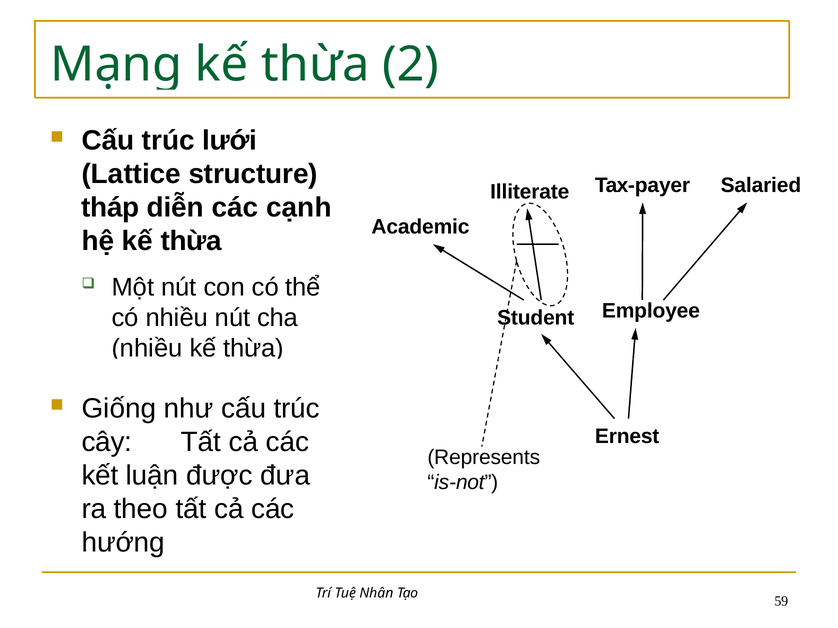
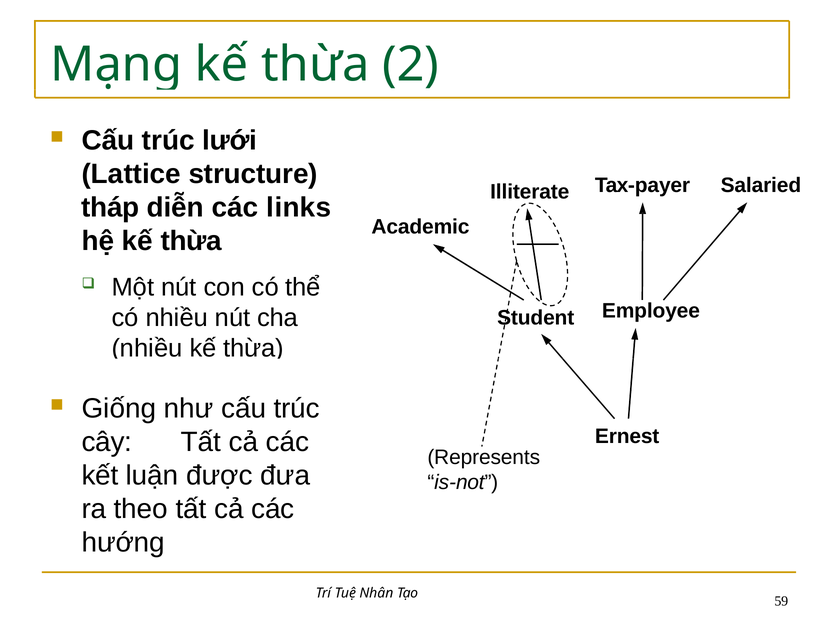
cạnh: cạnh -> links
